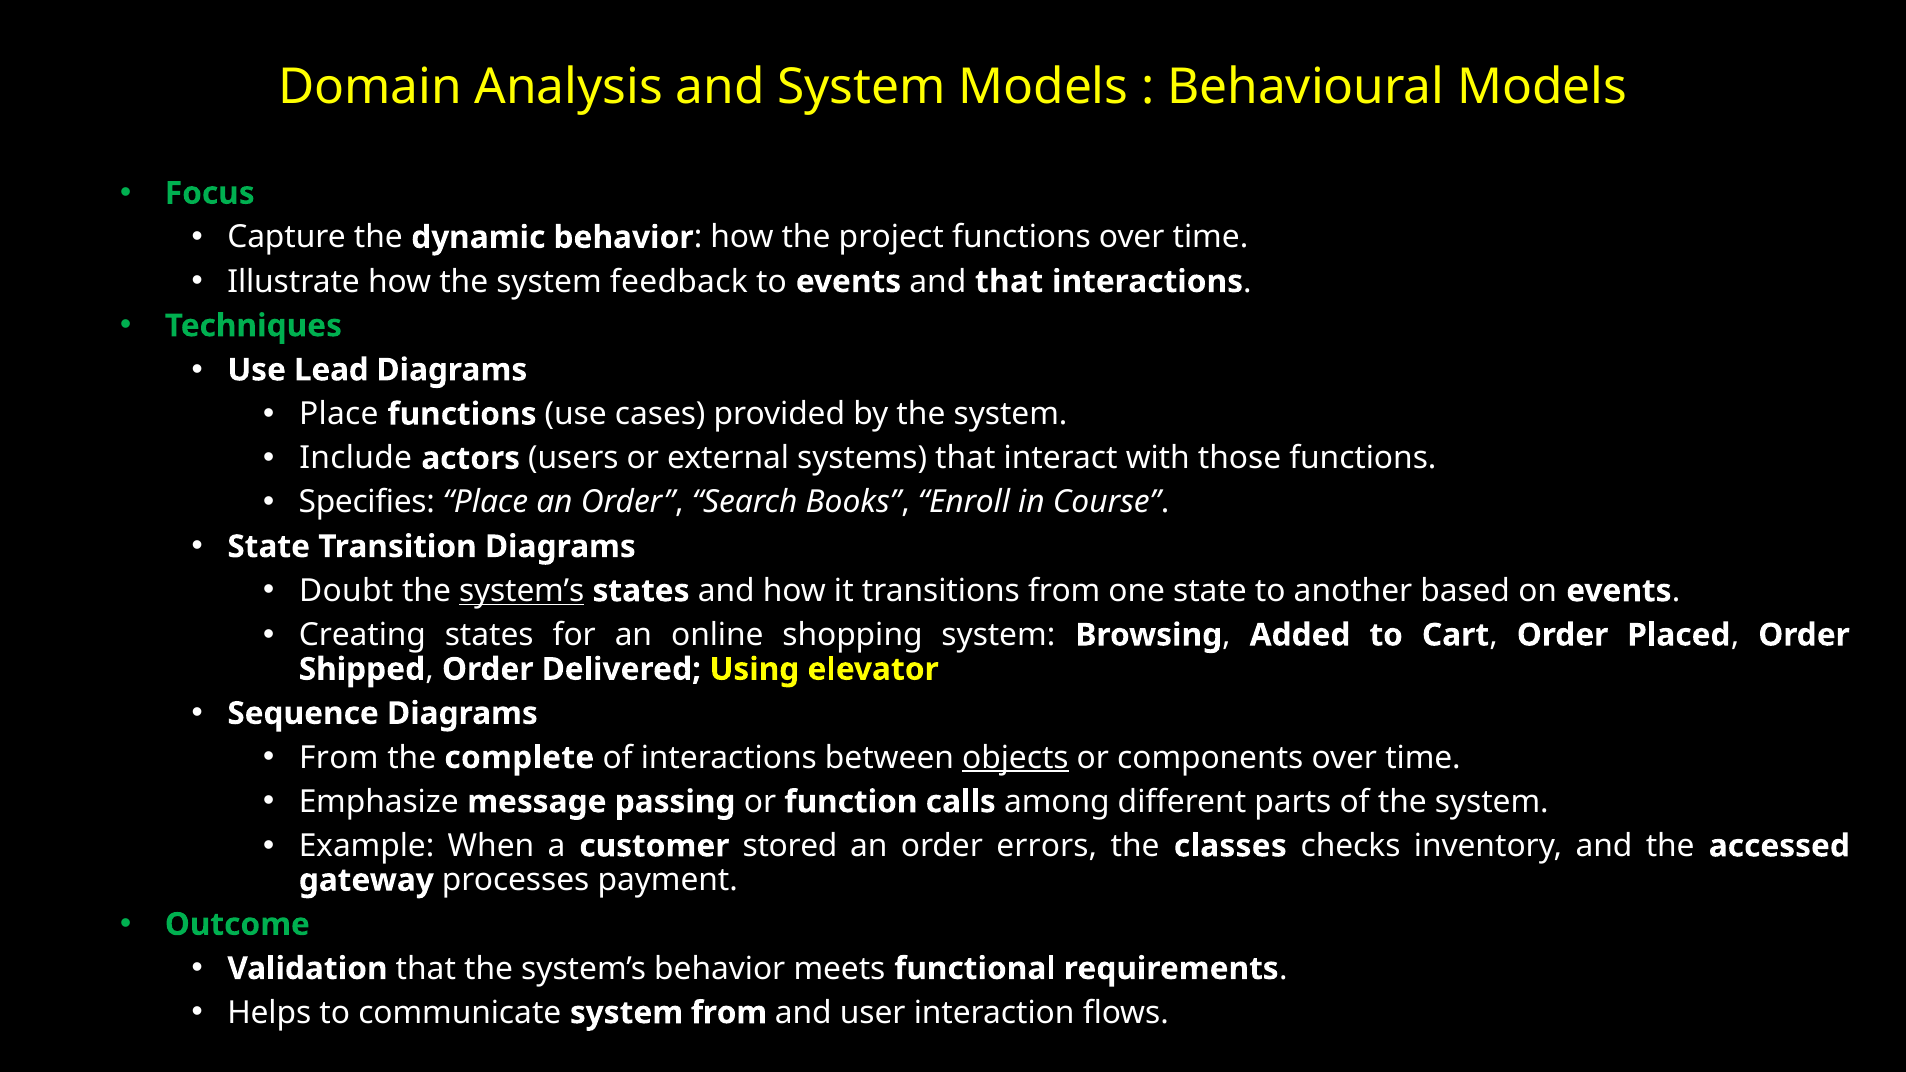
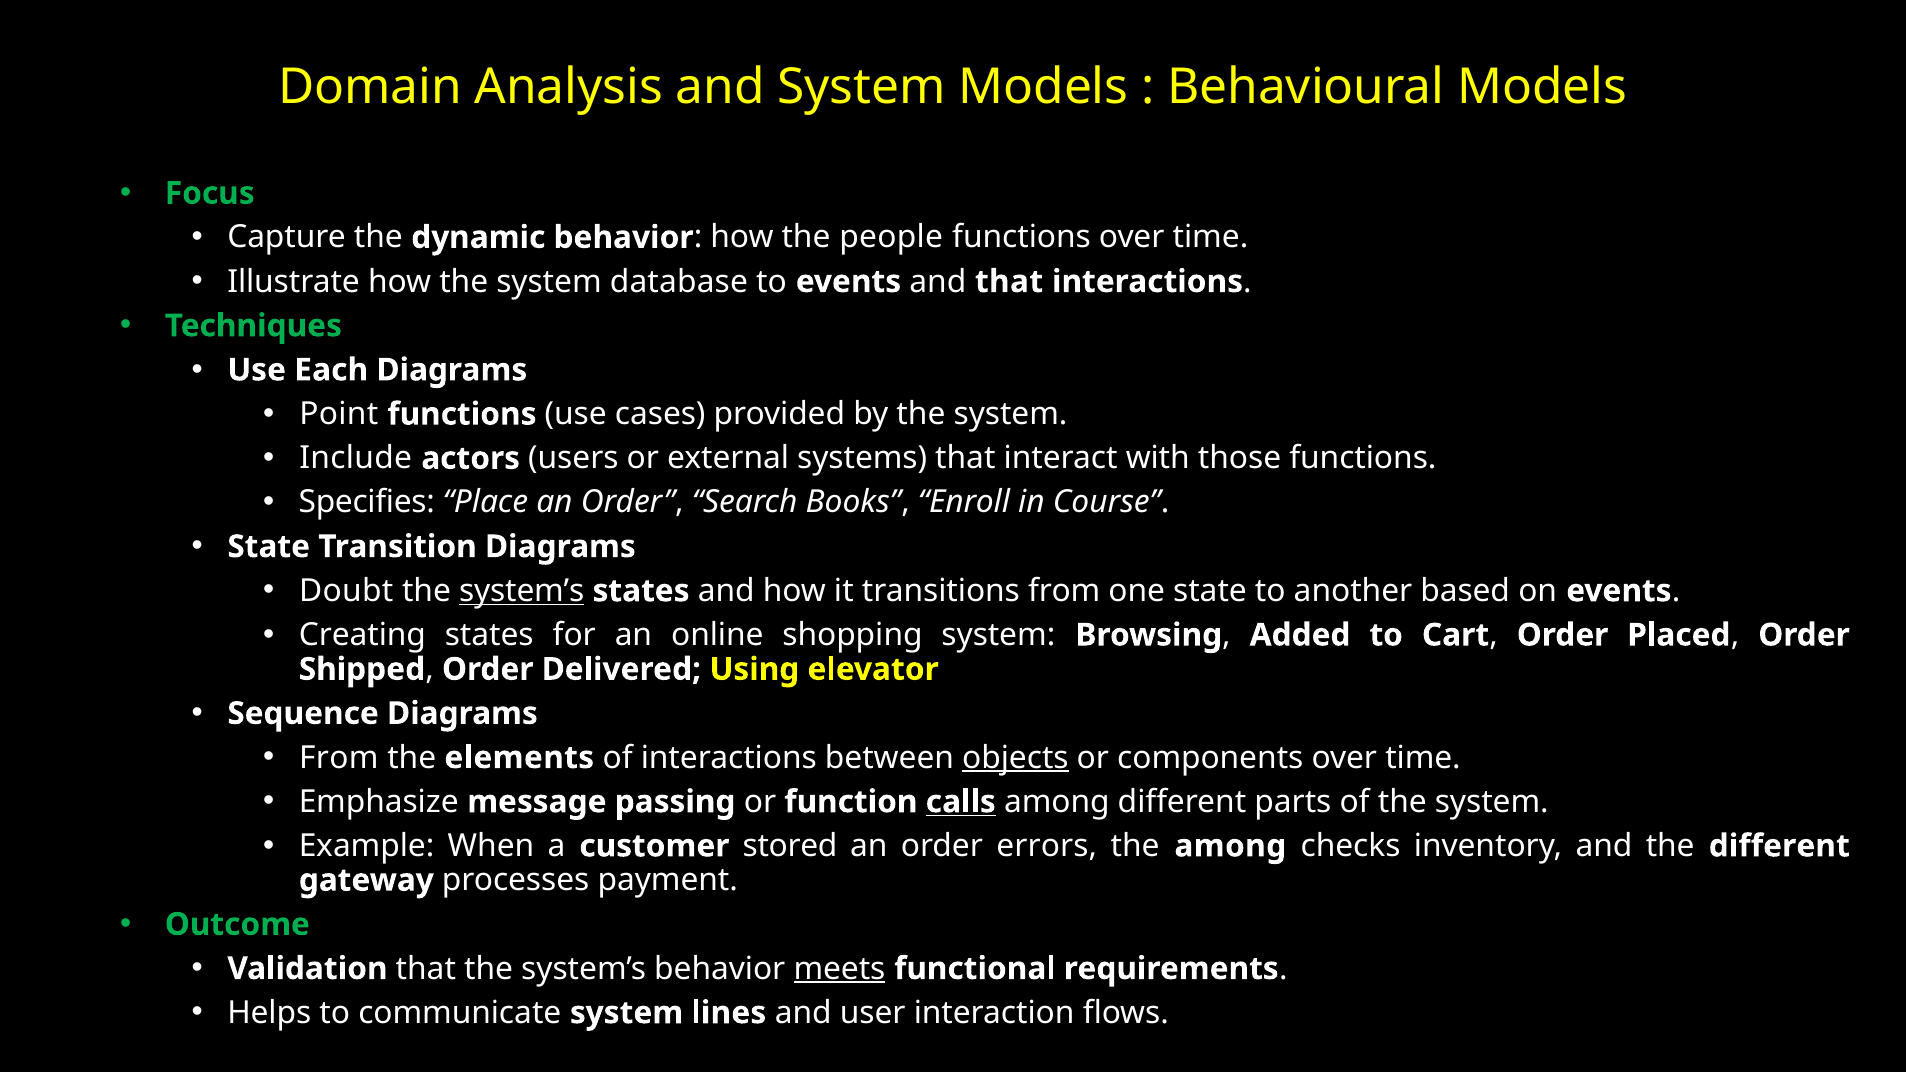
project: project -> people
feedback: feedback -> database
Lead: Lead -> Each
Place at (339, 414): Place -> Point
complete: complete -> elements
calls underline: none -> present
the classes: classes -> among
the accessed: accessed -> different
meets underline: none -> present
system from: from -> lines
